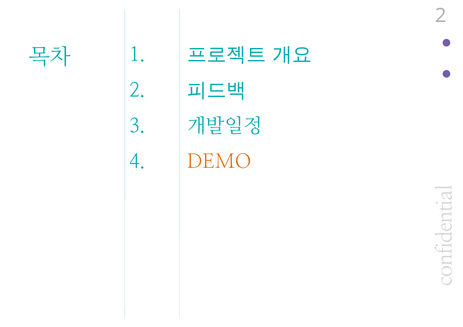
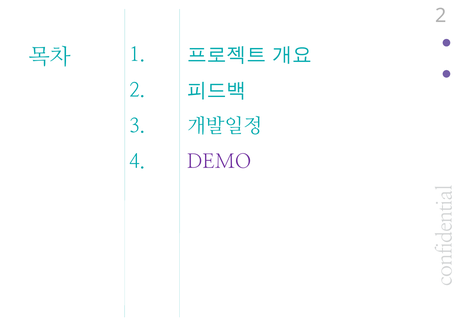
DEMO colour: orange -> purple
